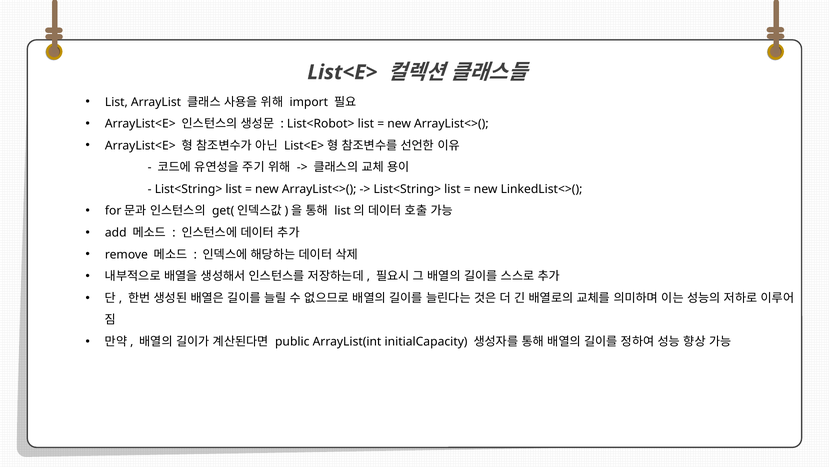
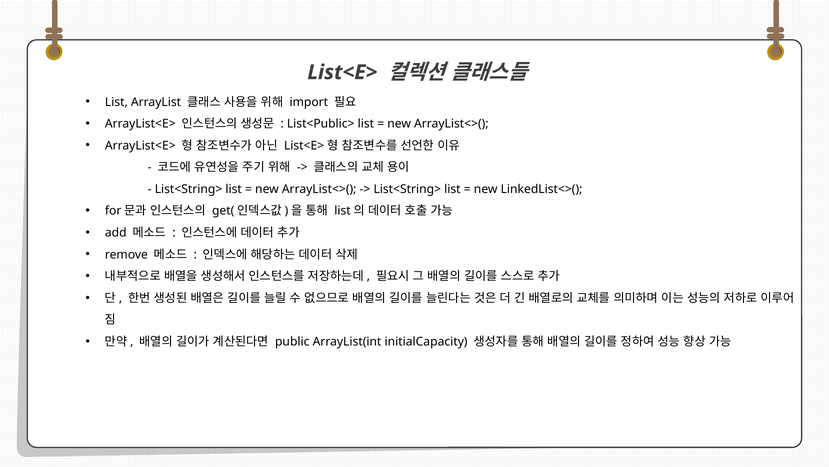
List<Robot>: List<Robot> -> List<Public>
